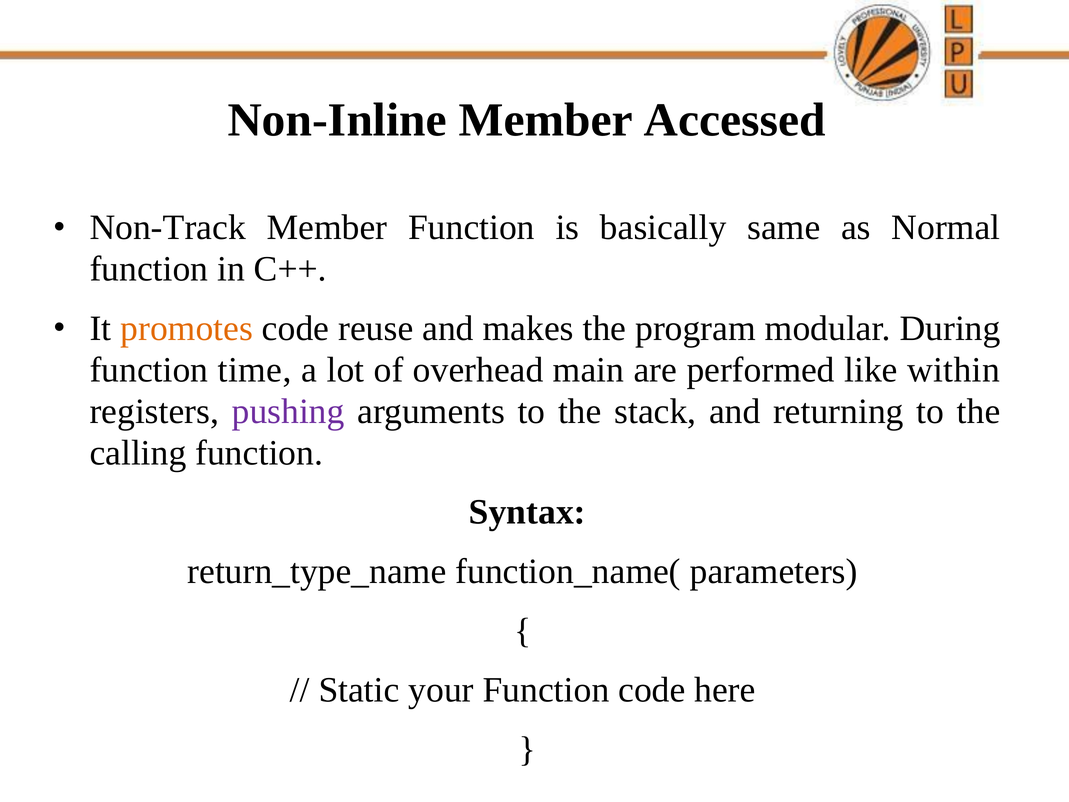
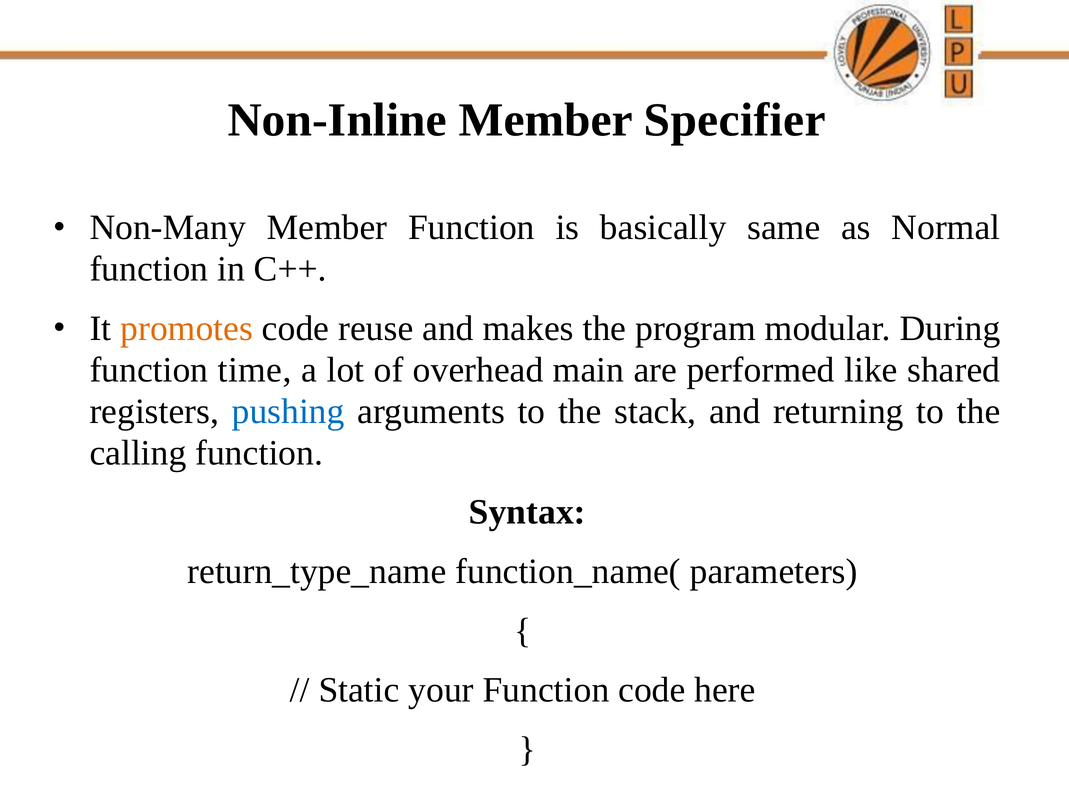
Accessed: Accessed -> Specifier
Non-Track: Non-Track -> Non-Many
within: within -> shared
pushing colour: purple -> blue
